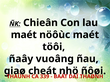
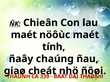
töôi: töôi -> tính
vuoâng: vuoâng -> chaúng
